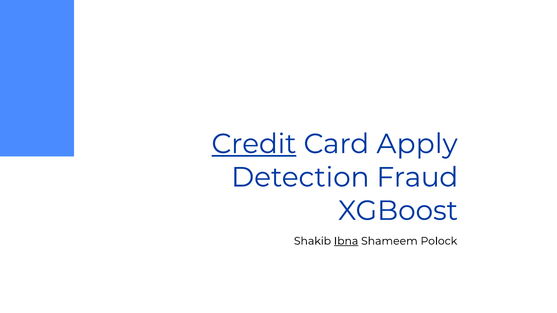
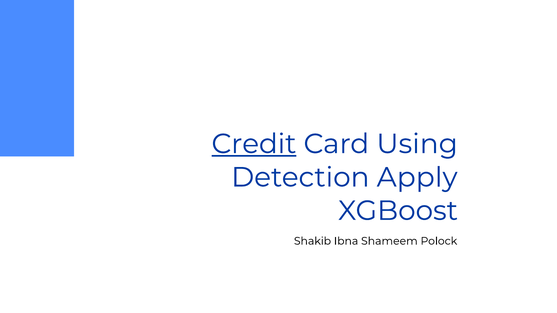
Apply: Apply -> Using
Fraud: Fraud -> Apply
Ibna underline: present -> none
